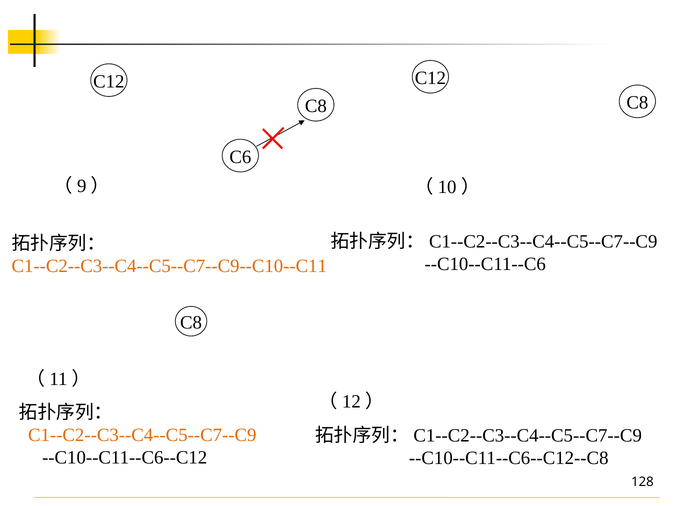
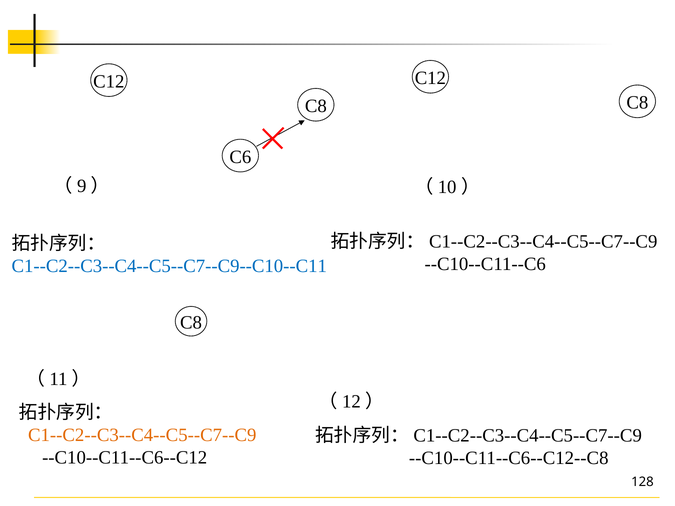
C1--C2--C3--C4--C5--C7--C9--C10--C11 colour: orange -> blue
